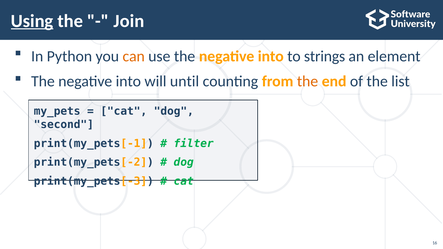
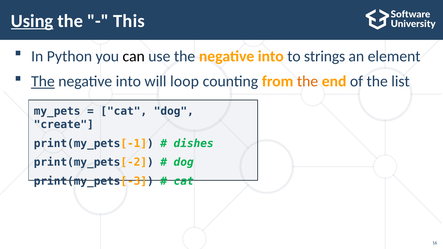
Join: Join -> This
can colour: orange -> black
The at (43, 82) underline: none -> present
until: until -> loop
second: second -> create
filter: filter -> dishes
